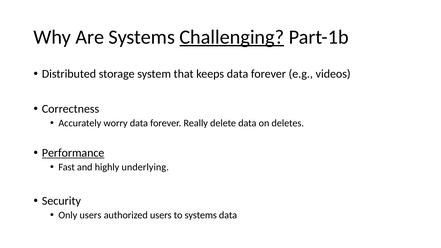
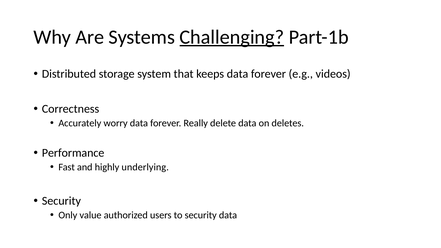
Performance underline: present -> none
Only users: users -> value
to systems: systems -> security
